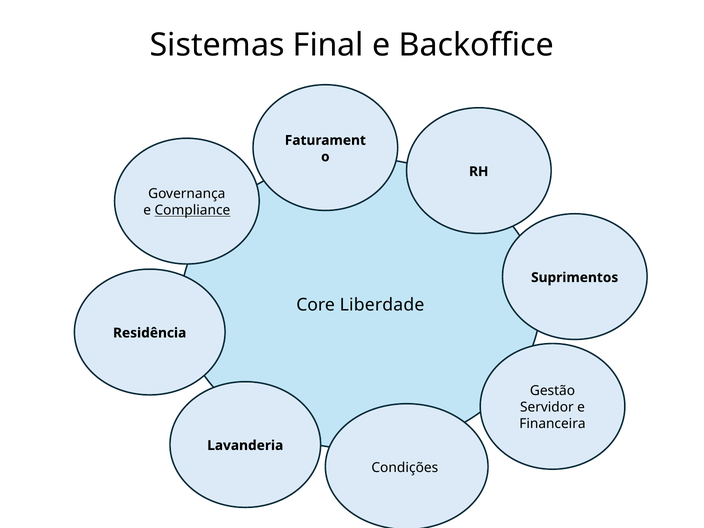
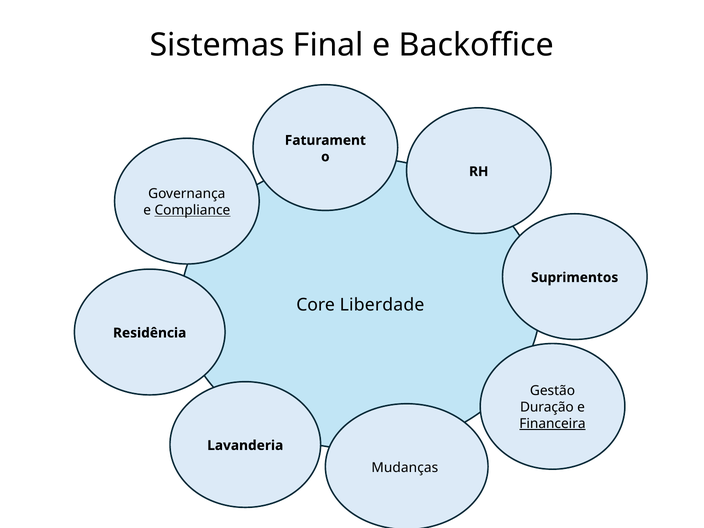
Servidor: Servidor -> Duração
Financeira underline: none -> present
Condições: Condições -> Mudanças
